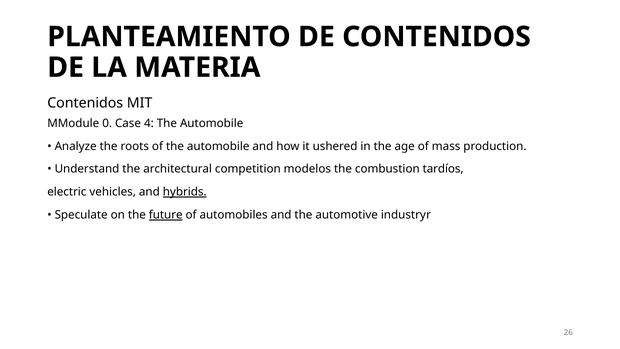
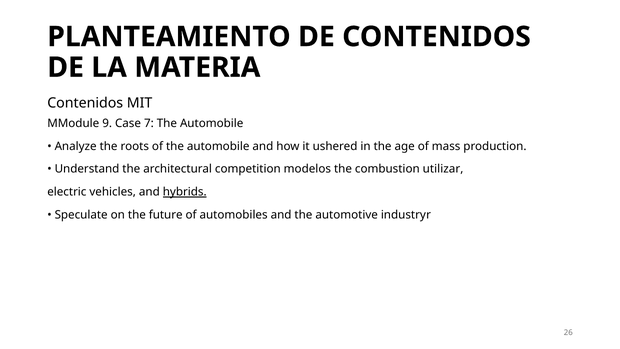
0: 0 -> 9
4: 4 -> 7
tardíos: tardíos -> utilizar
future underline: present -> none
